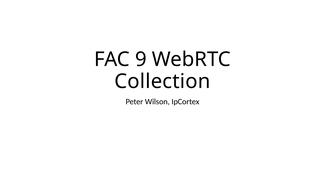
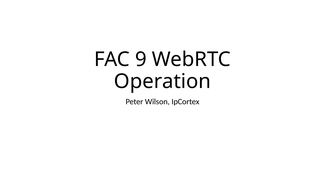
Collection: Collection -> Operation
